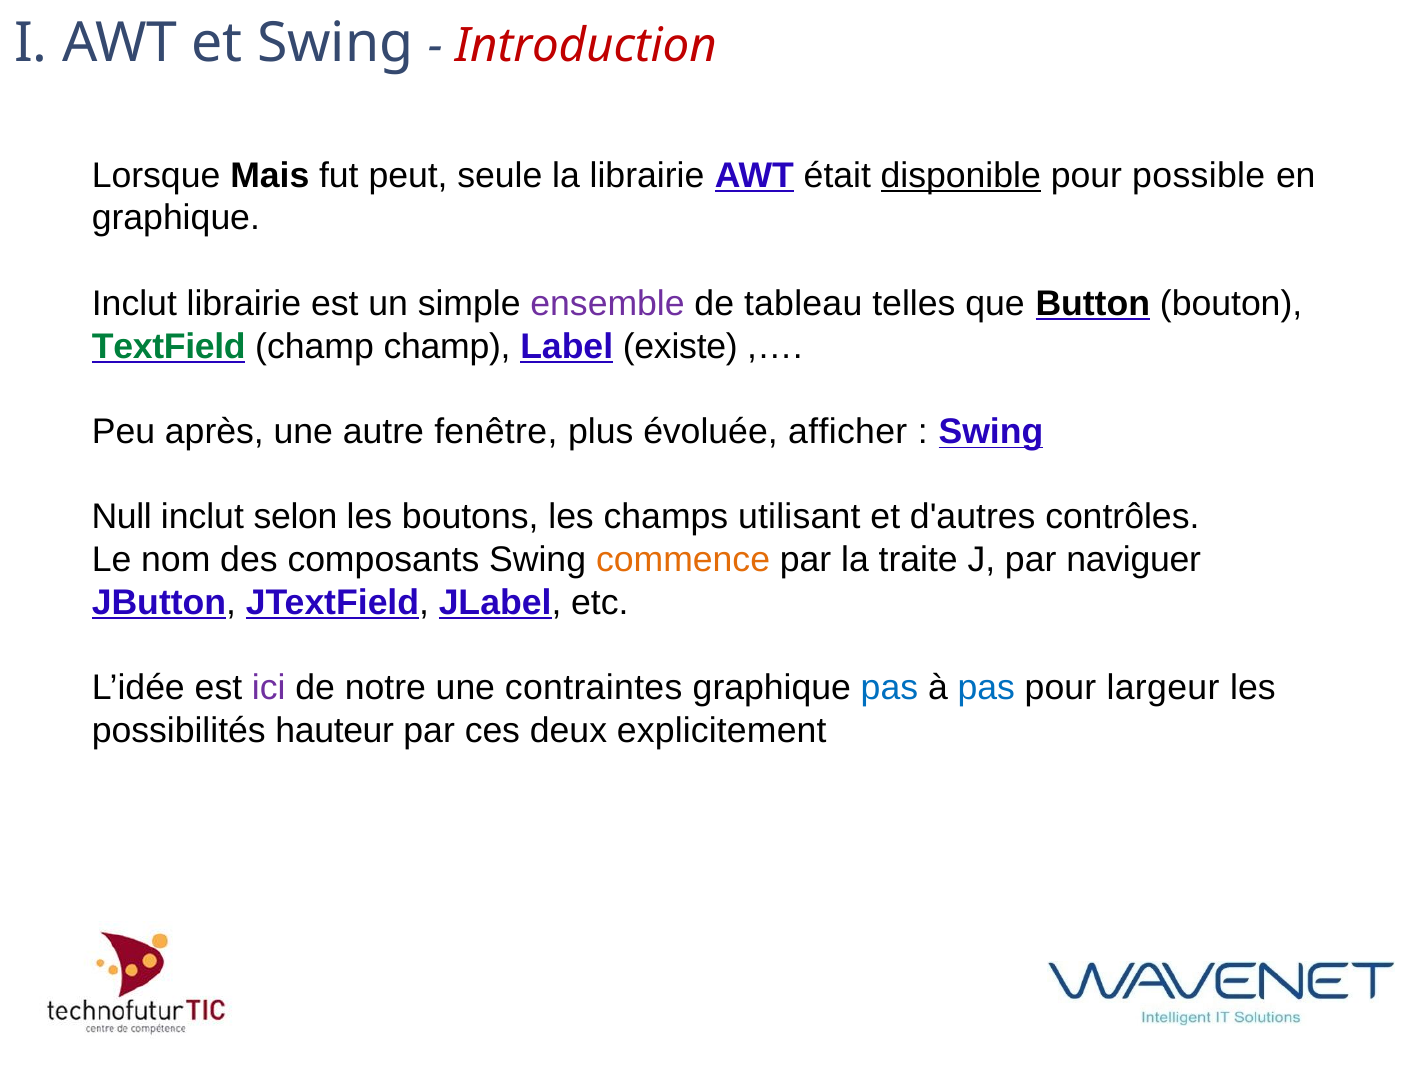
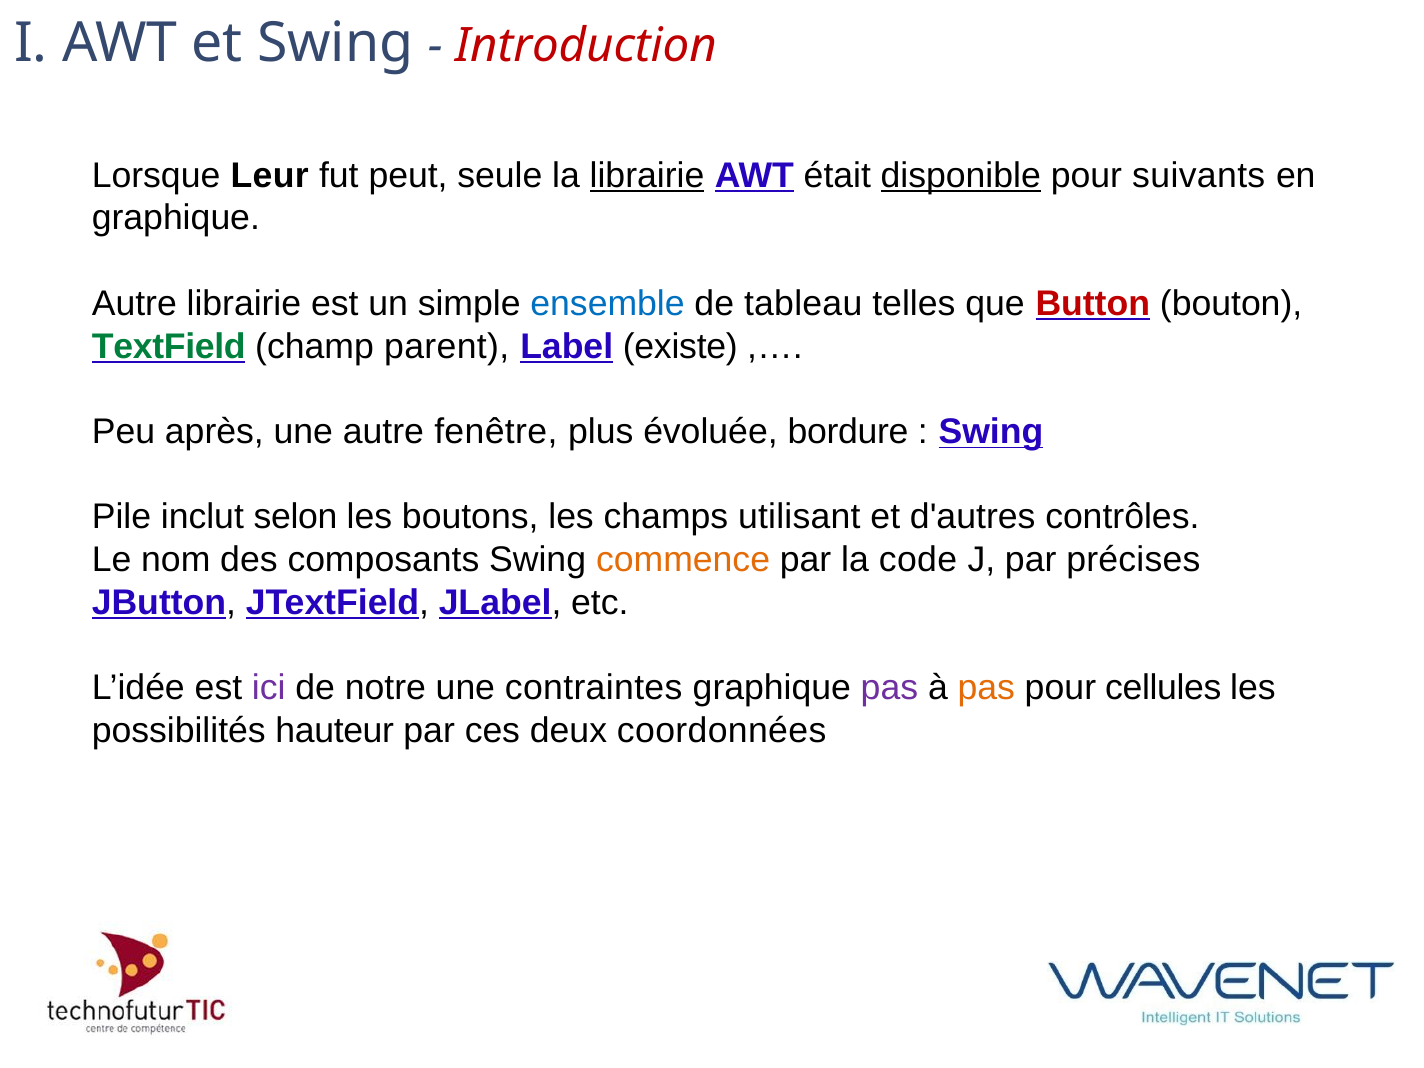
Mais: Mais -> Leur
librairie at (647, 175) underline: none -> present
possible: possible -> suivants
Inclut at (134, 304): Inclut -> Autre
ensemble colour: purple -> blue
Button colour: black -> red
champ champ: champ -> parent
afficher: afficher -> bordure
Null: Null -> Pile
traite: traite -> code
naviguer: naviguer -> précises
pas at (889, 688) colour: blue -> purple
pas at (986, 688) colour: blue -> orange
largeur: largeur -> cellules
explicitement: explicitement -> coordonnées
